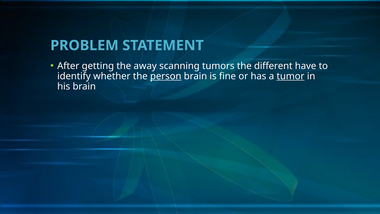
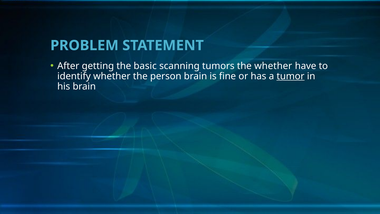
away: away -> basic
the different: different -> whether
person underline: present -> none
